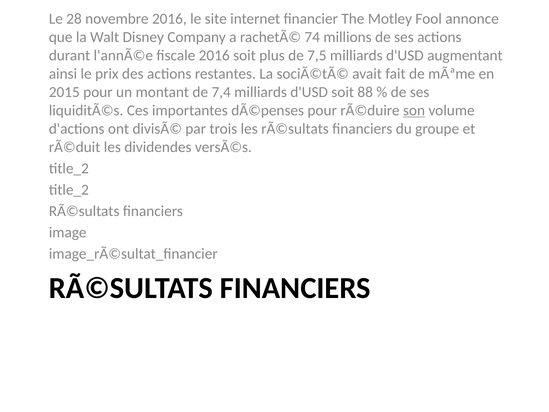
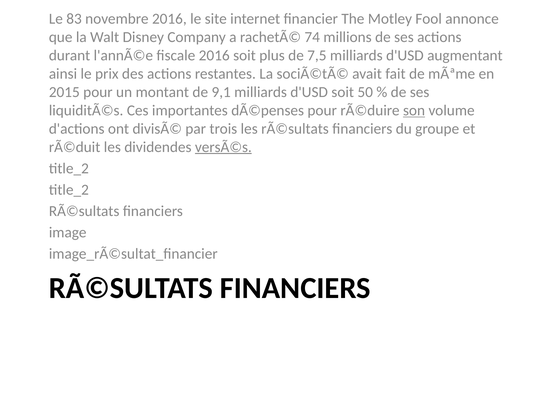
28: 28 -> 83
7,4: 7,4 -> 9,1
88: 88 -> 50
versÃ©s underline: none -> present
